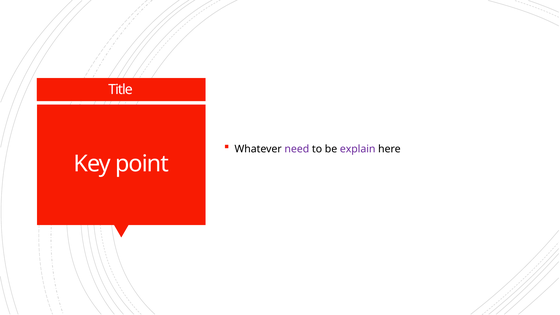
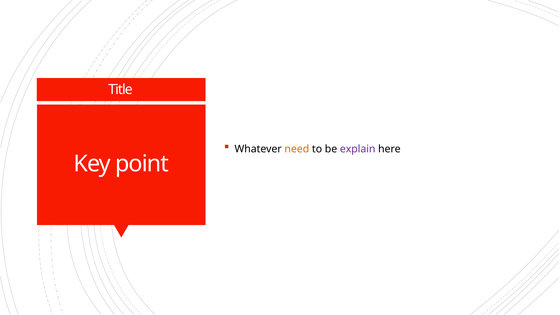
need colour: purple -> orange
